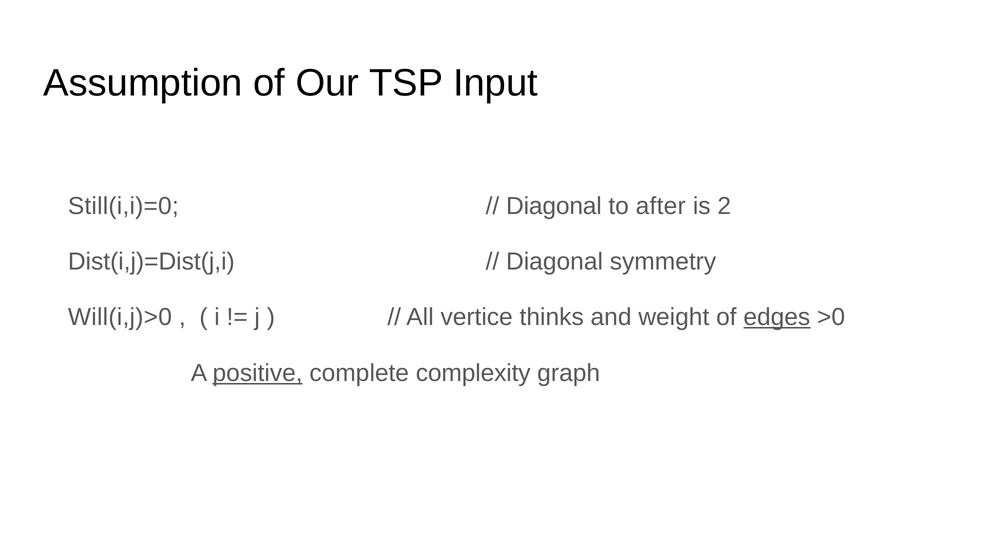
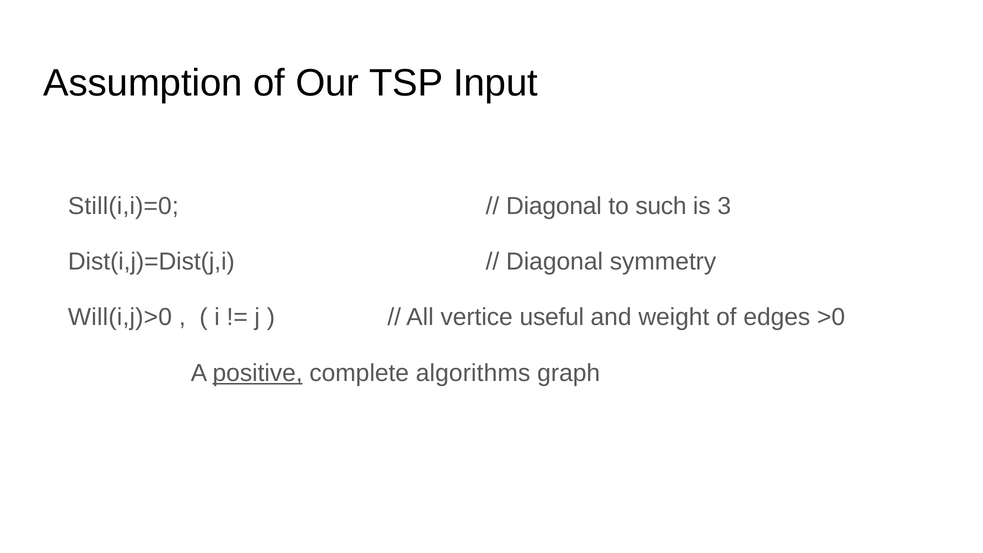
after: after -> such
2: 2 -> 3
thinks: thinks -> useful
edges underline: present -> none
complexity: complexity -> algorithms
